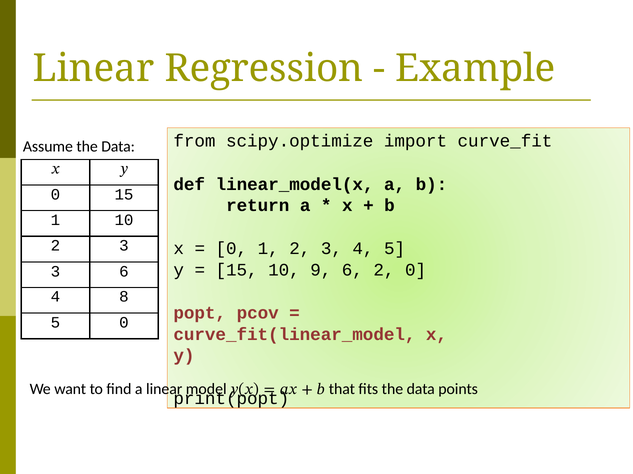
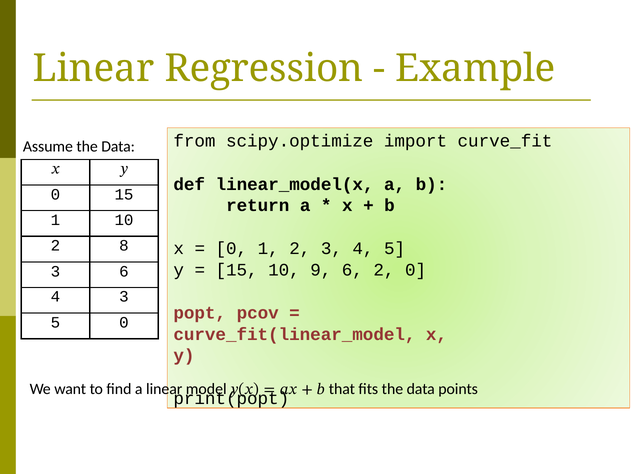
3 at (124, 246): 3 -> 8
4 8: 8 -> 3
